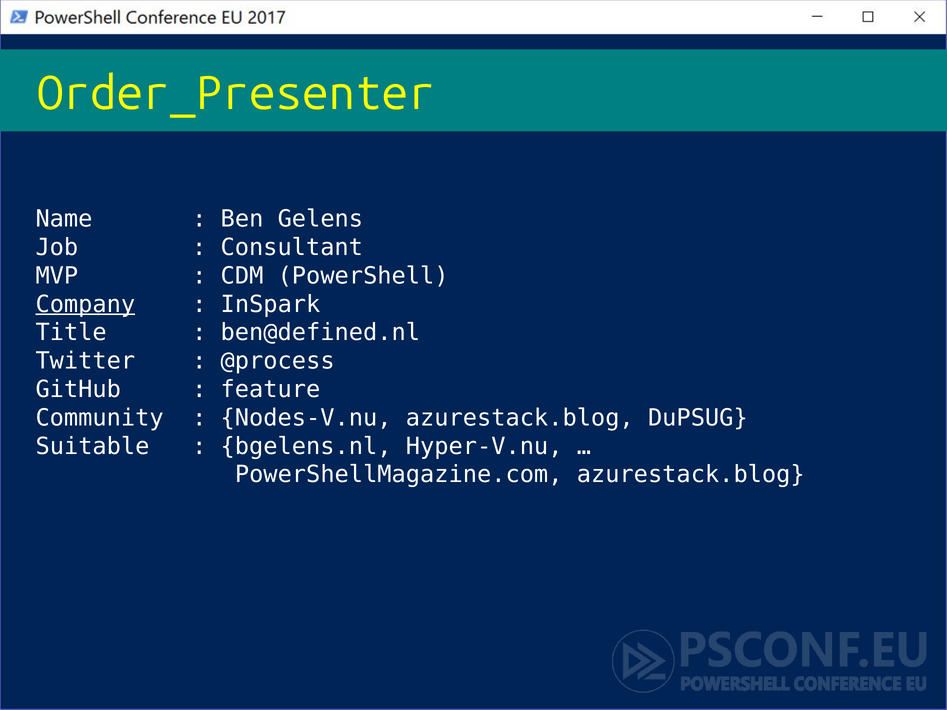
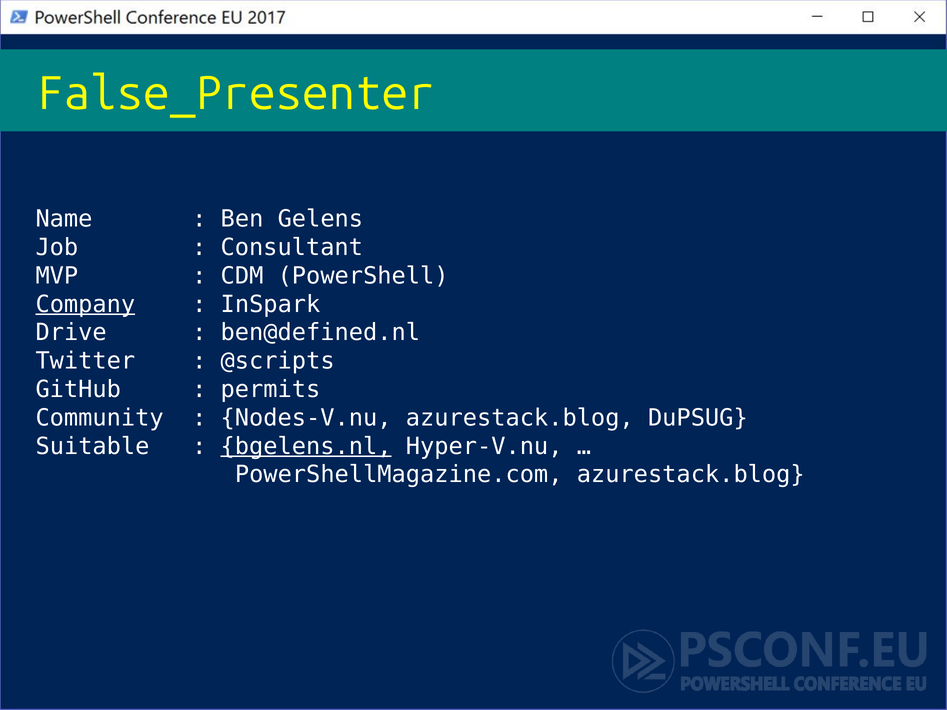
Order_Presenter: Order_Presenter -> False_Presenter
Title: Title -> Drive
@process: @process -> @scripts
feature: feature -> permits
bgelens.nl underline: none -> present
